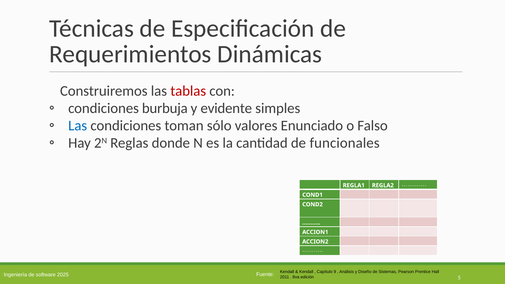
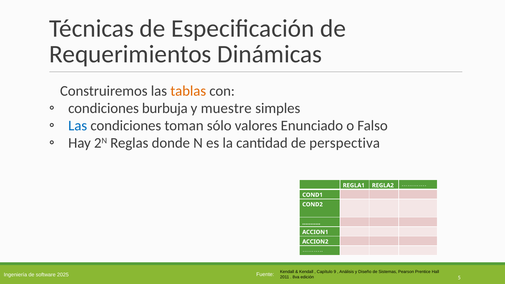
tablas colour: red -> orange
evidente: evidente -> muestre
funcionales: funcionales -> perspectiva
